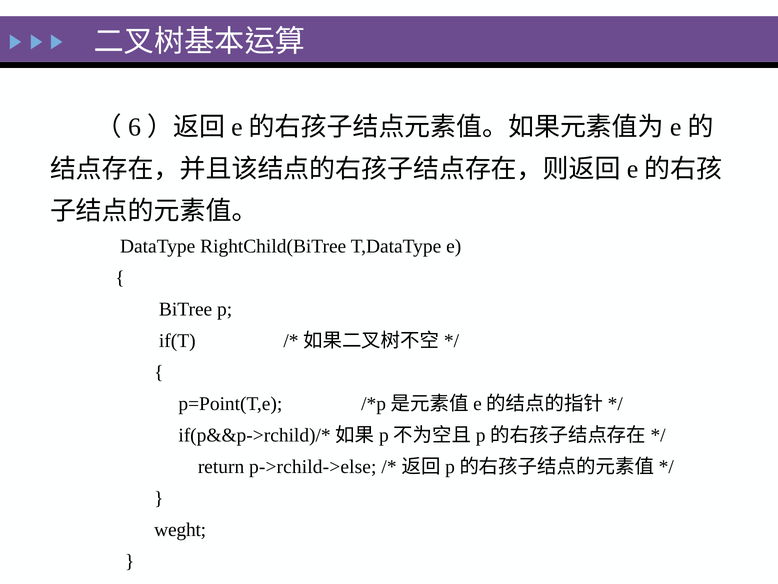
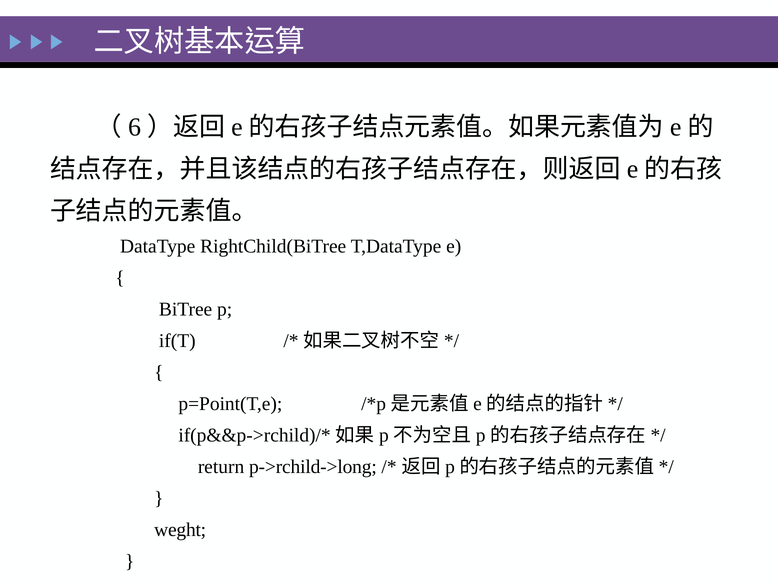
p->rchild->else: p->rchild->else -> p->rchild->long
